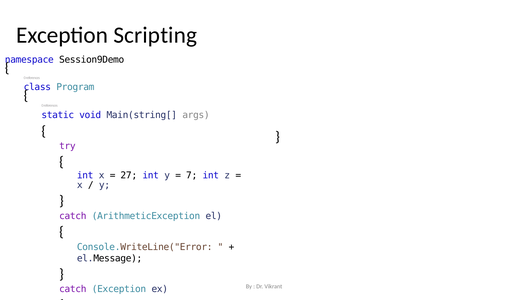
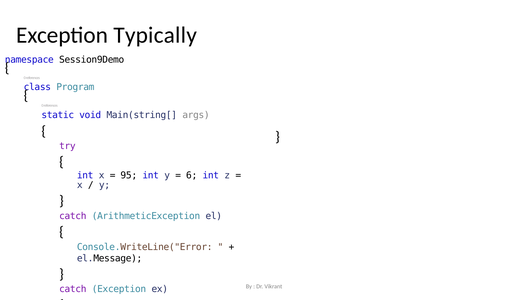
Scripting: Scripting -> Typically
27: 27 -> 95
7: 7 -> 6
